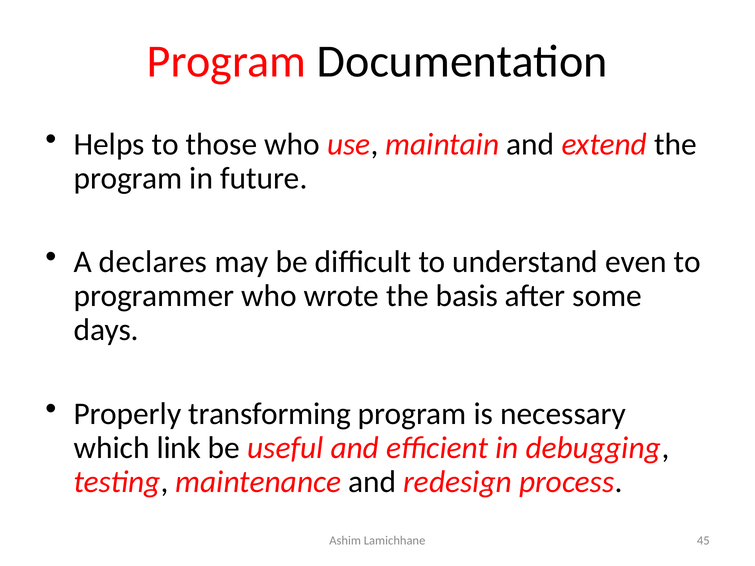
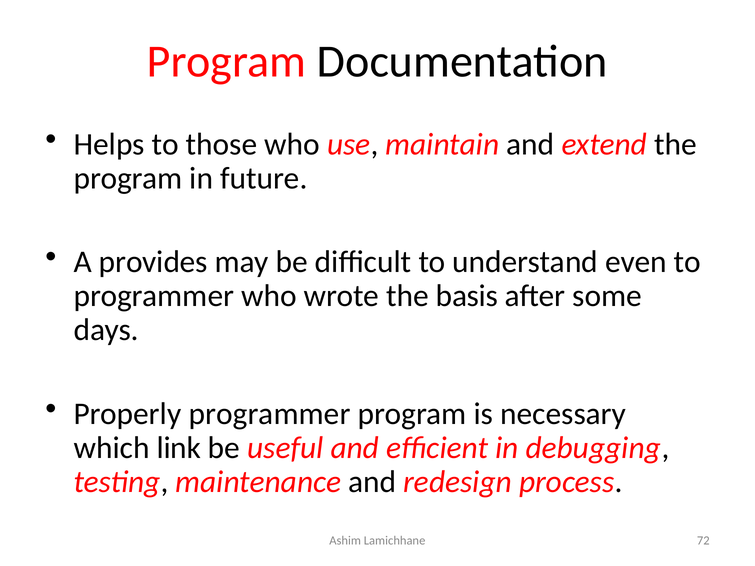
declares: declares -> provides
Properly transforming: transforming -> programmer
45: 45 -> 72
